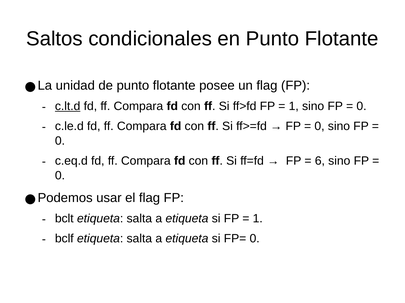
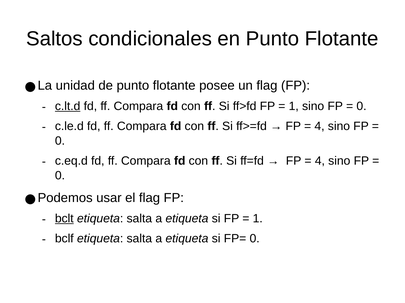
0 at (319, 127): 0 -> 4
6 at (320, 161): 6 -> 4
bclt underline: none -> present
